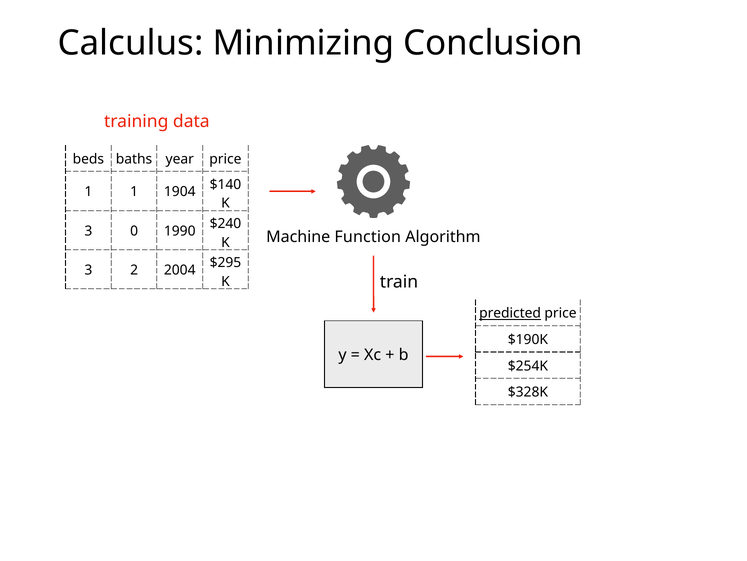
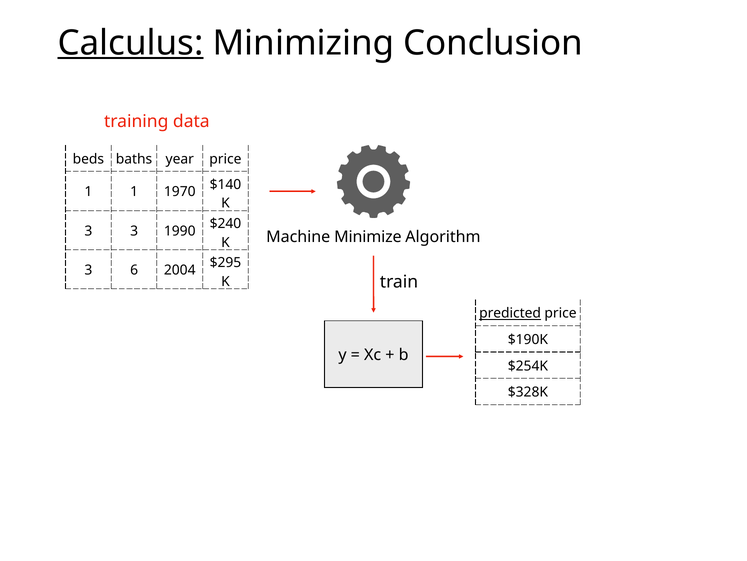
Calculus underline: none -> present
1904: 1904 -> 1970
3 0: 0 -> 3
Function: Function -> Minimize
2: 2 -> 6
